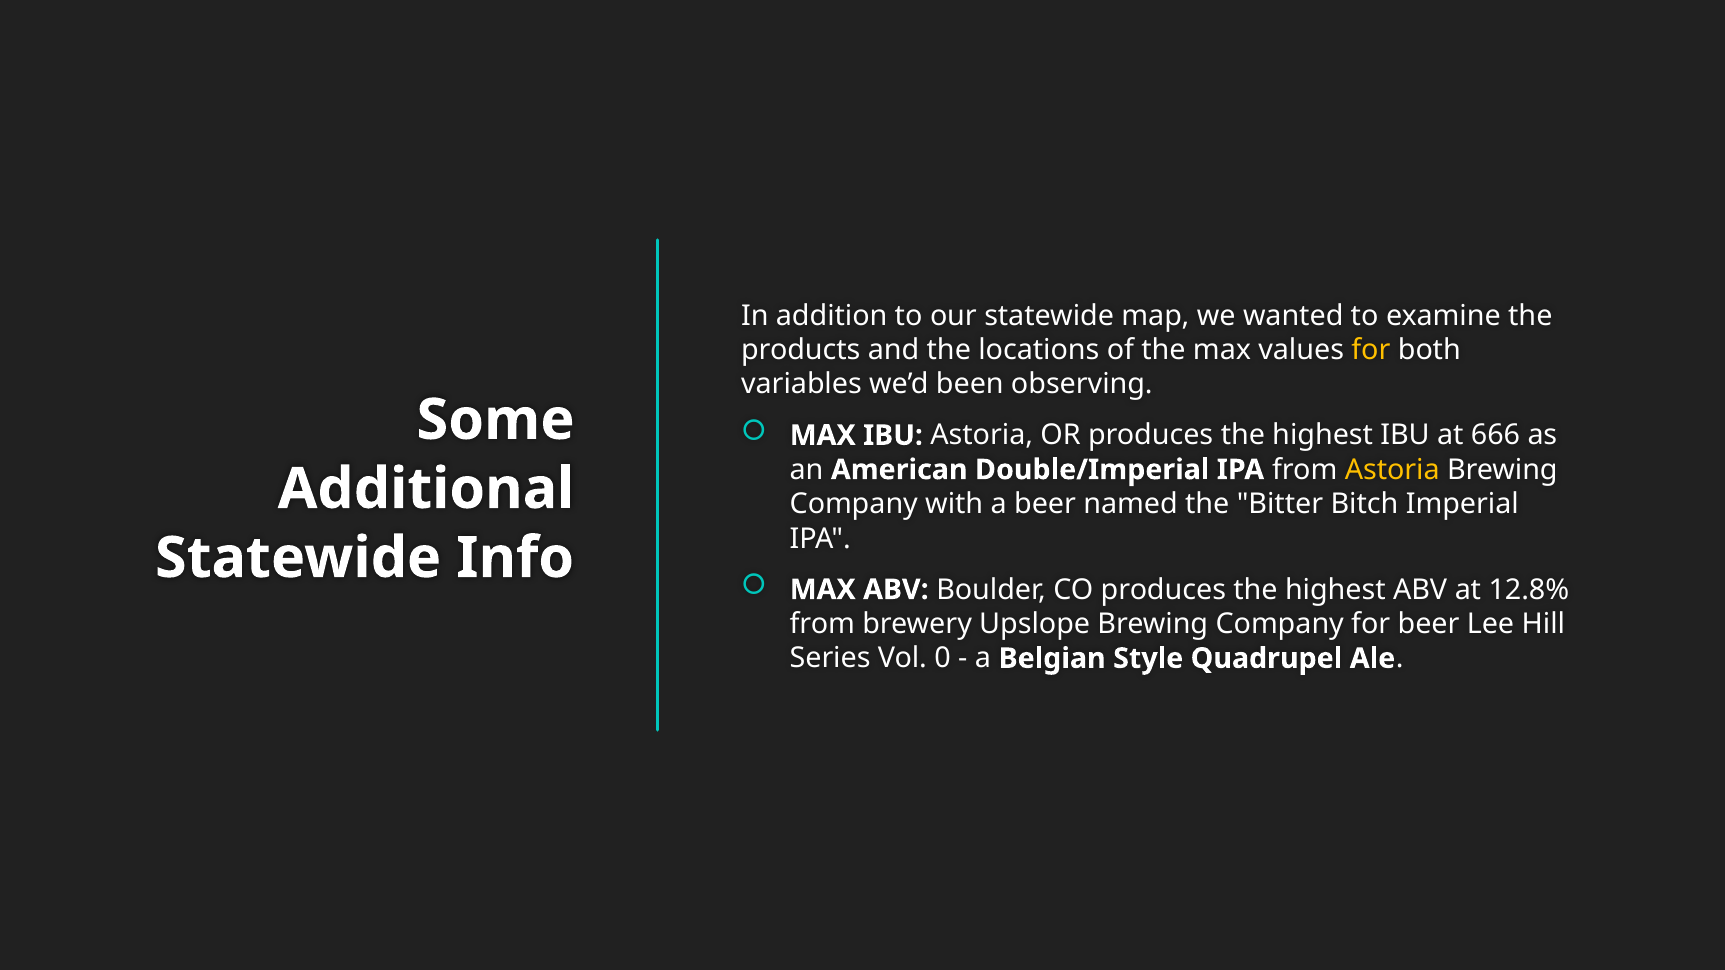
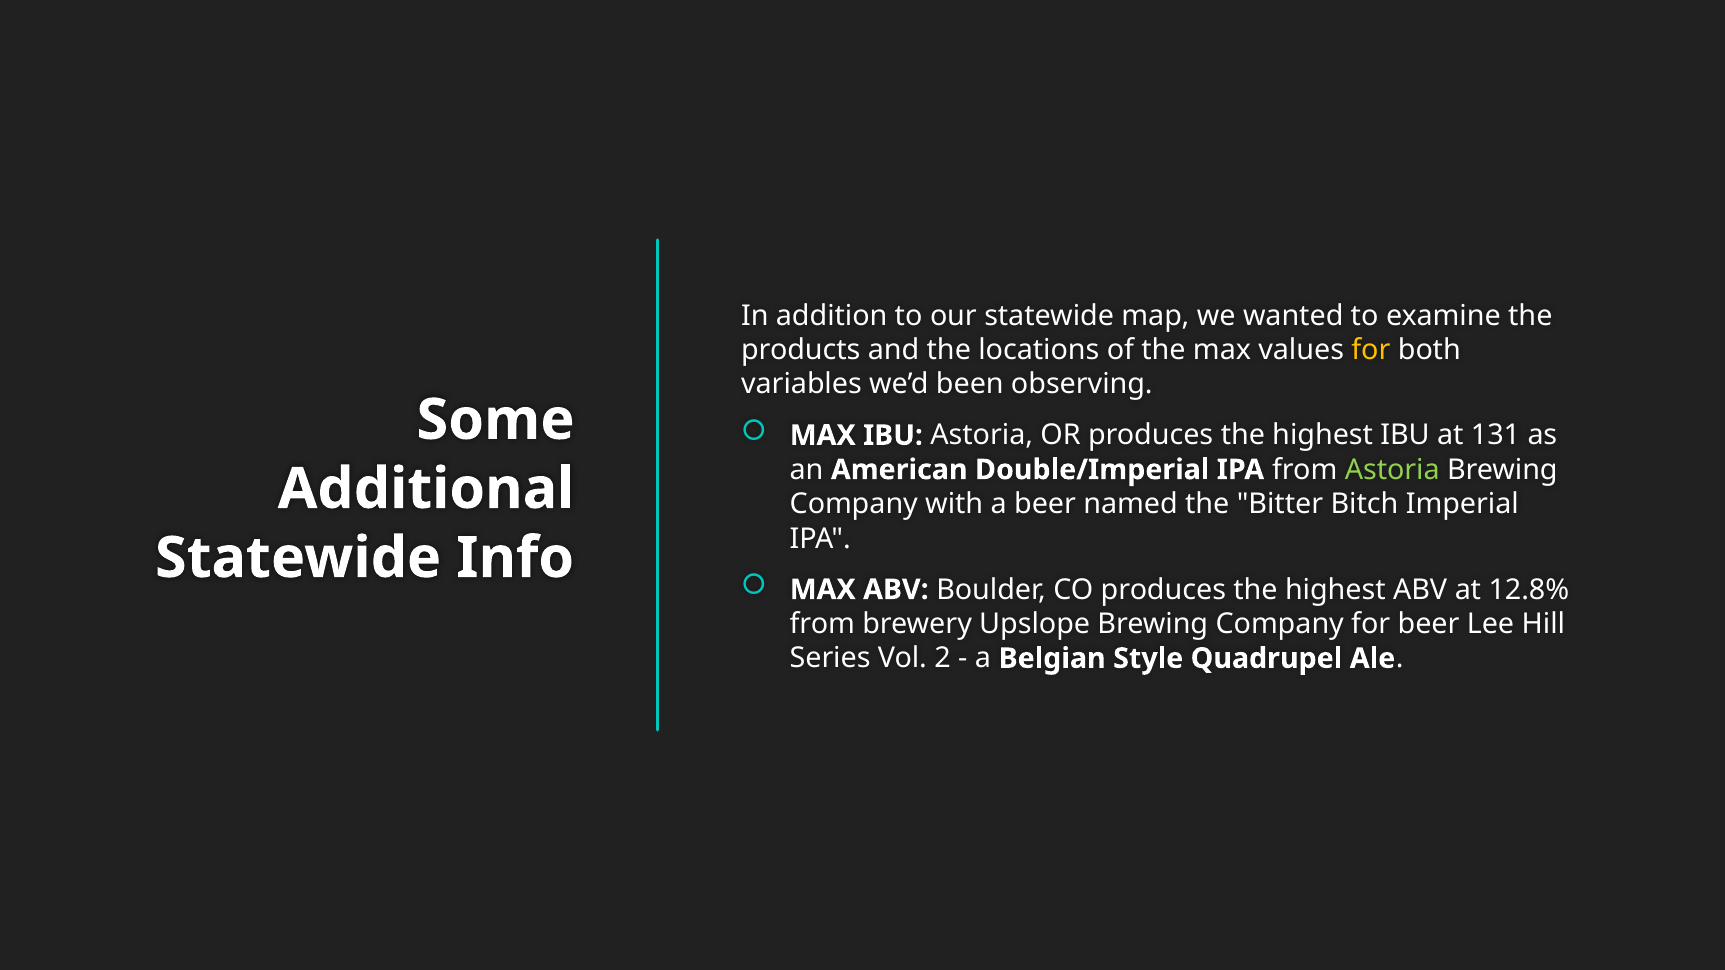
666: 666 -> 131
Astoria at (1392, 470) colour: yellow -> light green
0: 0 -> 2
